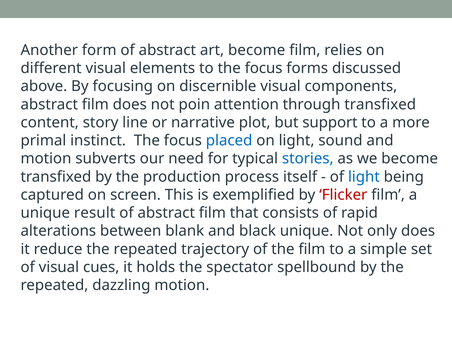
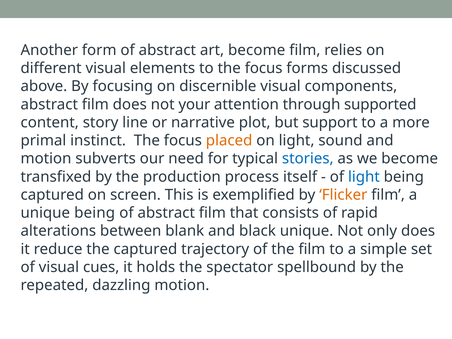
poin: poin -> your
through transfixed: transfixed -> supported
placed colour: blue -> orange
Flicker colour: red -> orange
unique result: result -> being
reduce the repeated: repeated -> captured
